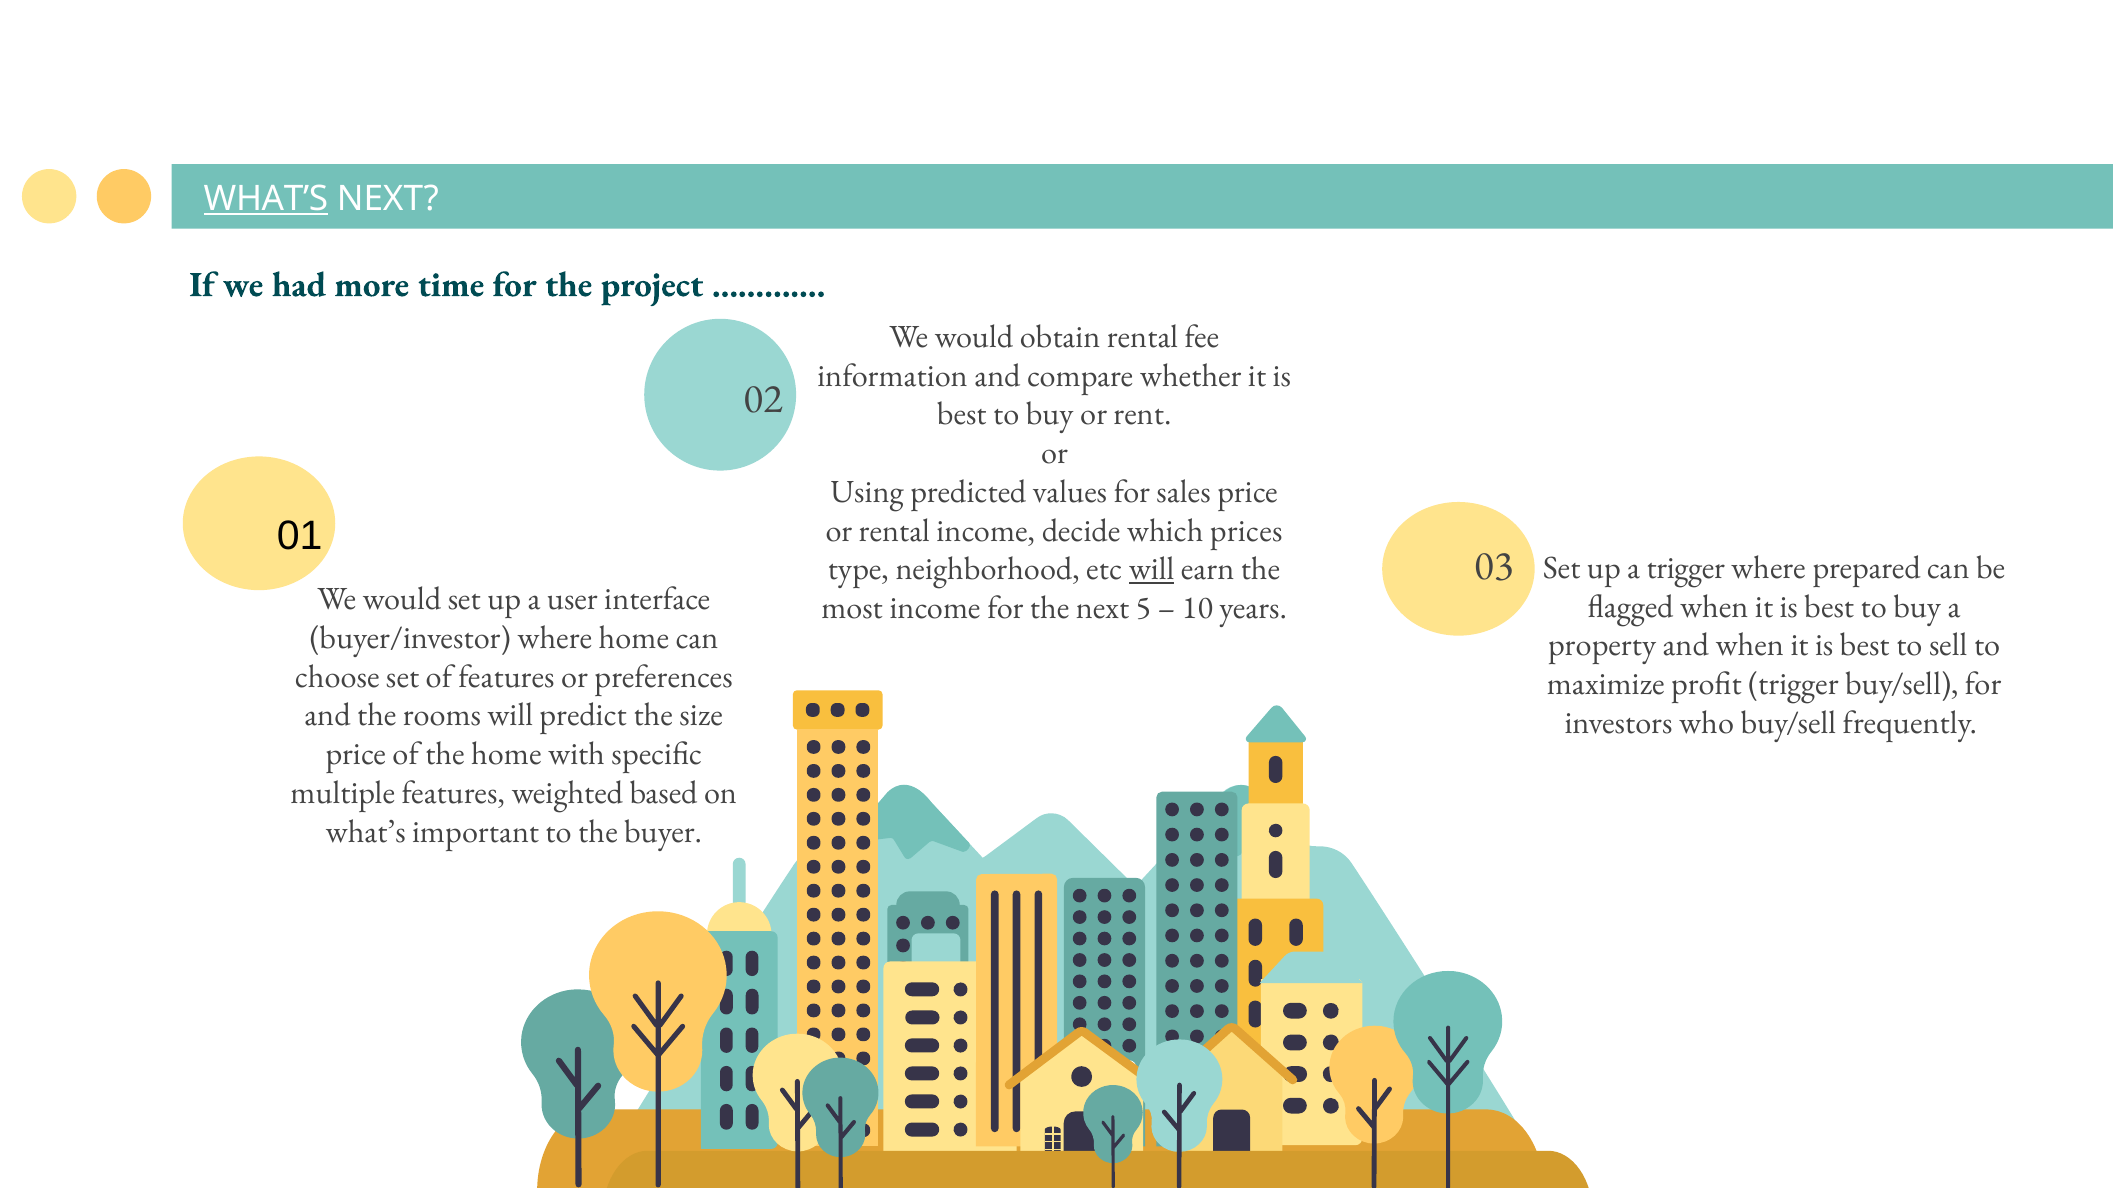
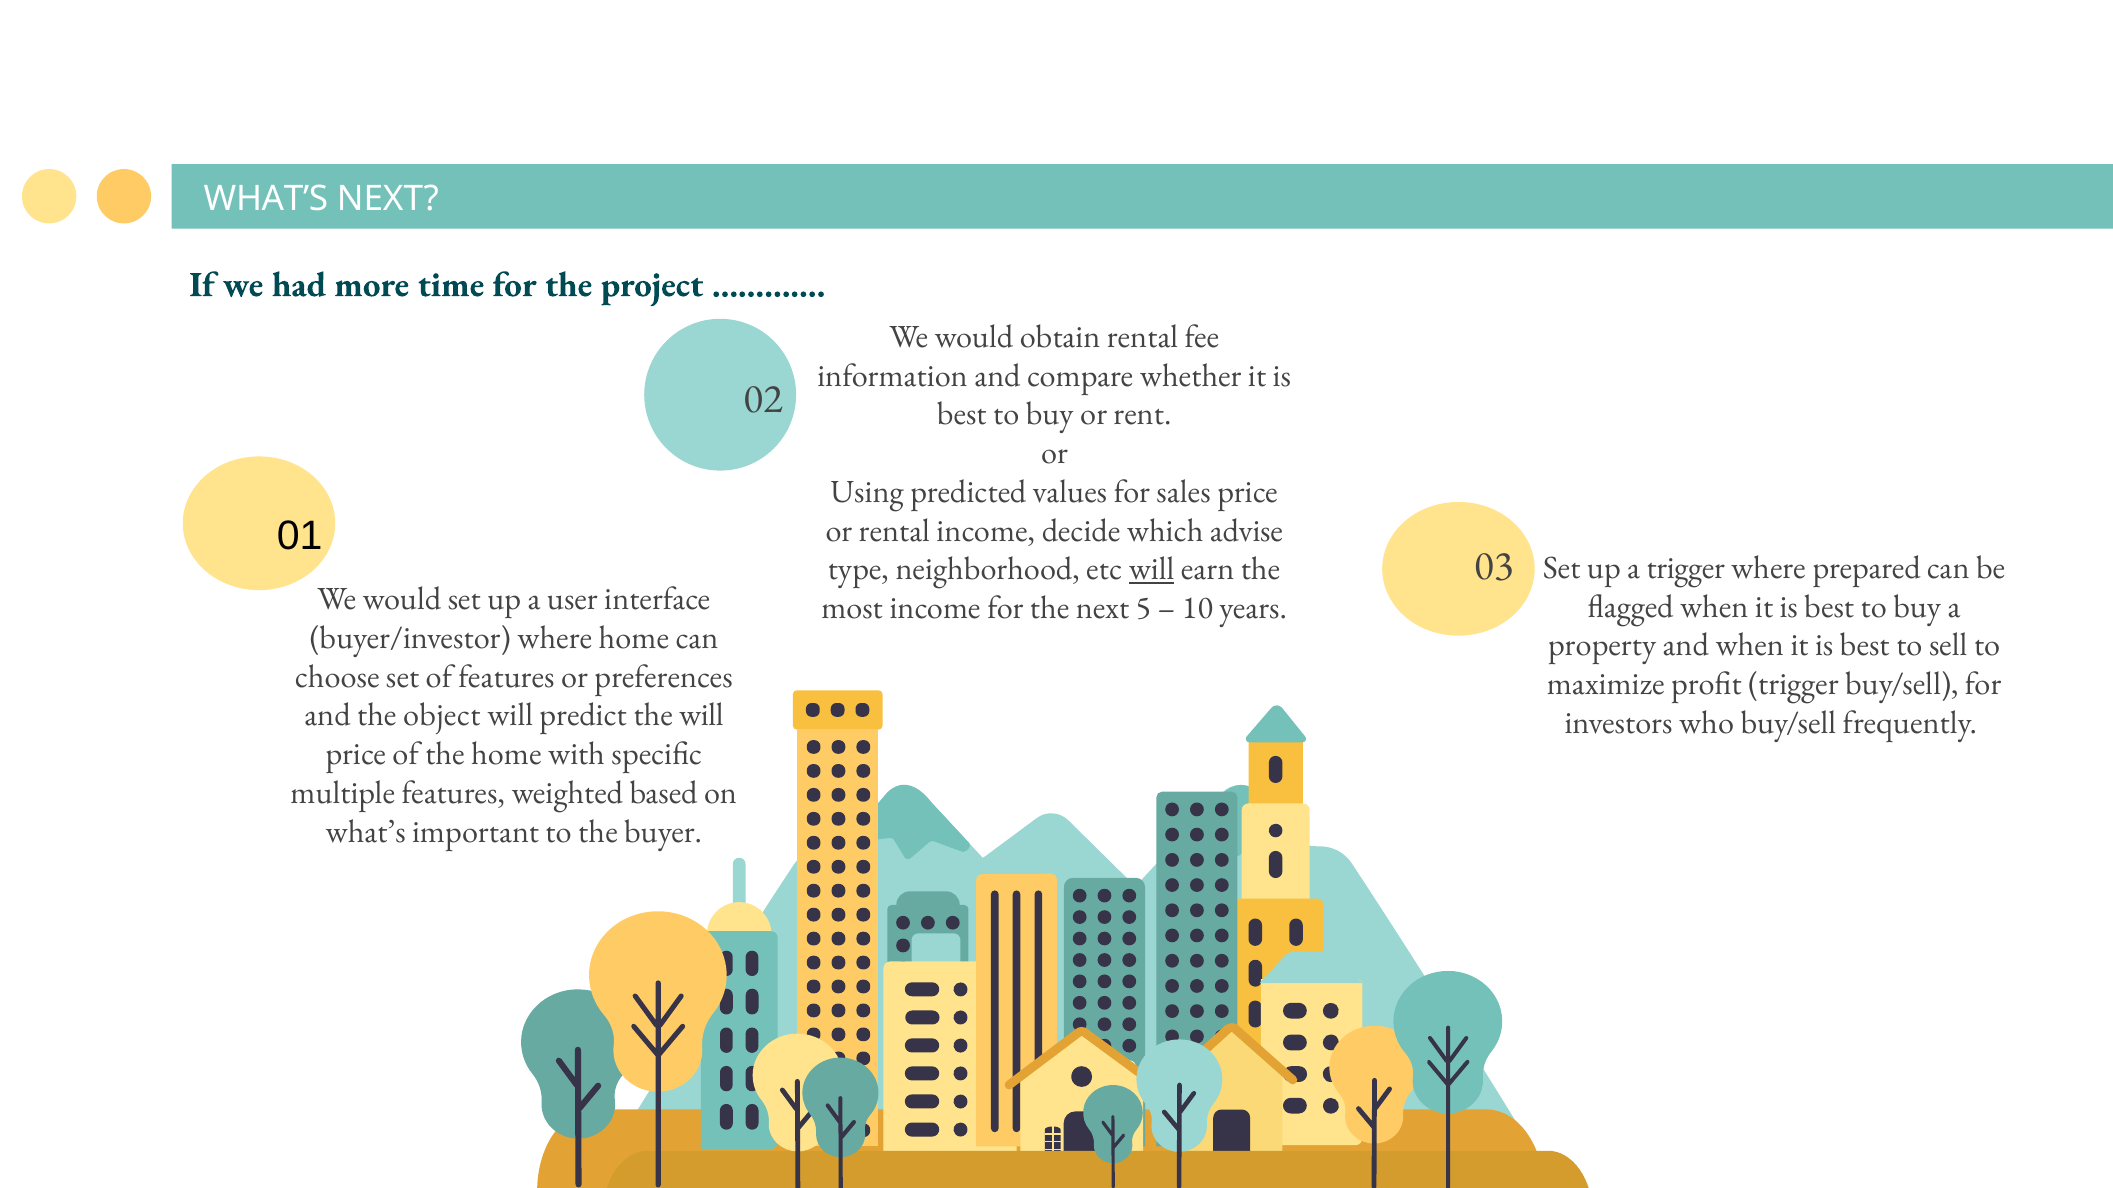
WHAT’S at (266, 199) underline: present -> none
prices: prices -> advise
rooms: rooms -> object
the size: size -> will
